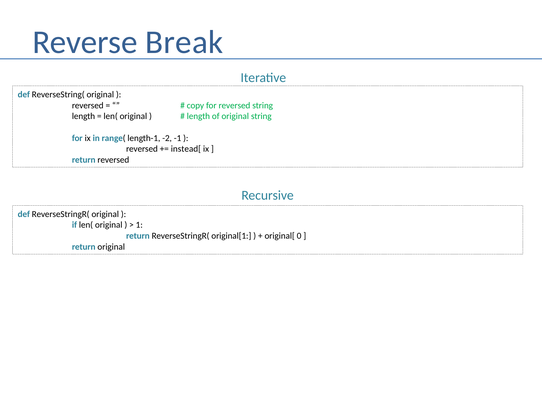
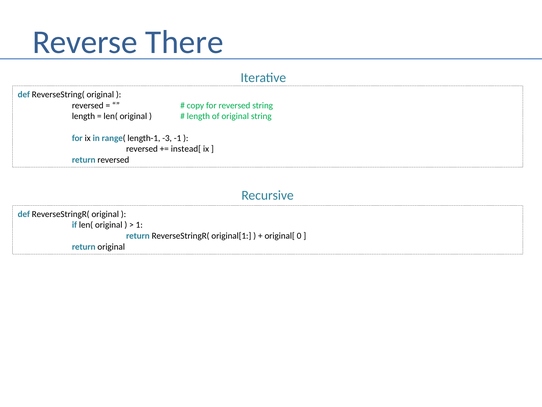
Break: Break -> There
-2: -2 -> -3
